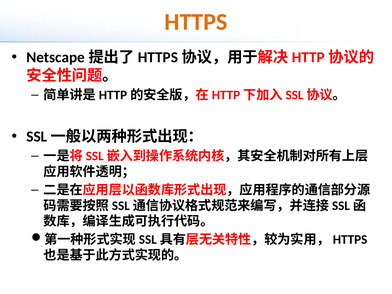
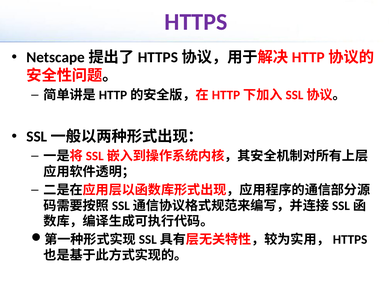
HTTPS colour: orange -> purple
